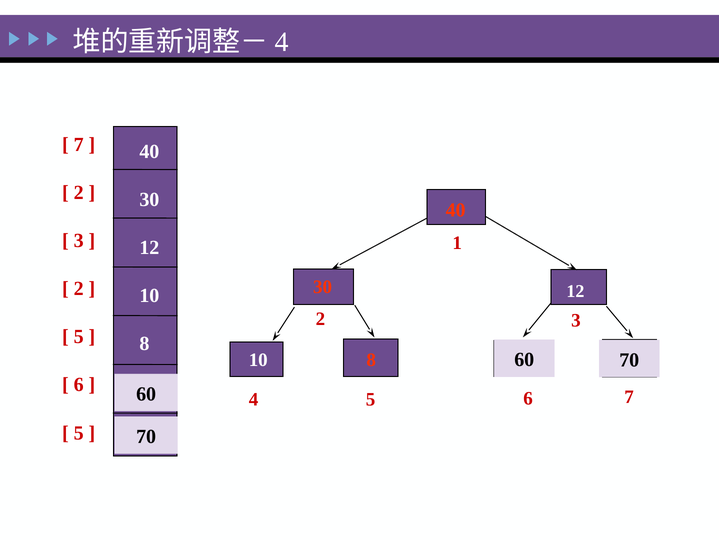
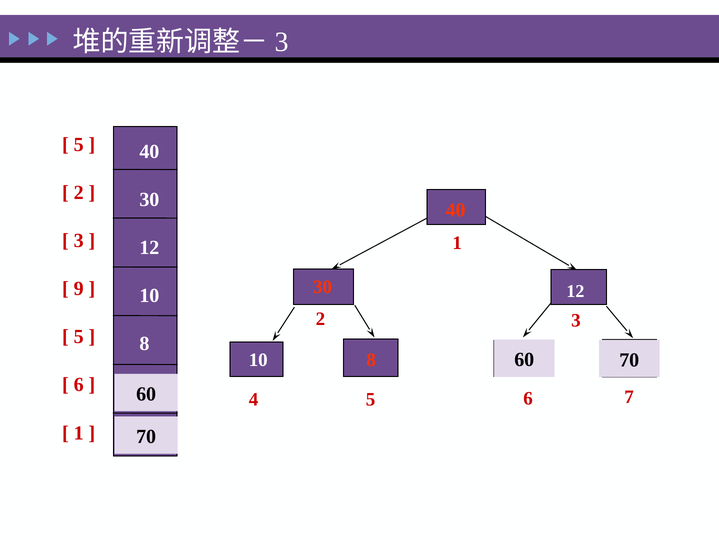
4 at (282, 42): 4 -> 3
7 at (79, 145): 7 -> 5
2 at (79, 288): 2 -> 9
5 at (79, 432): 5 -> 1
